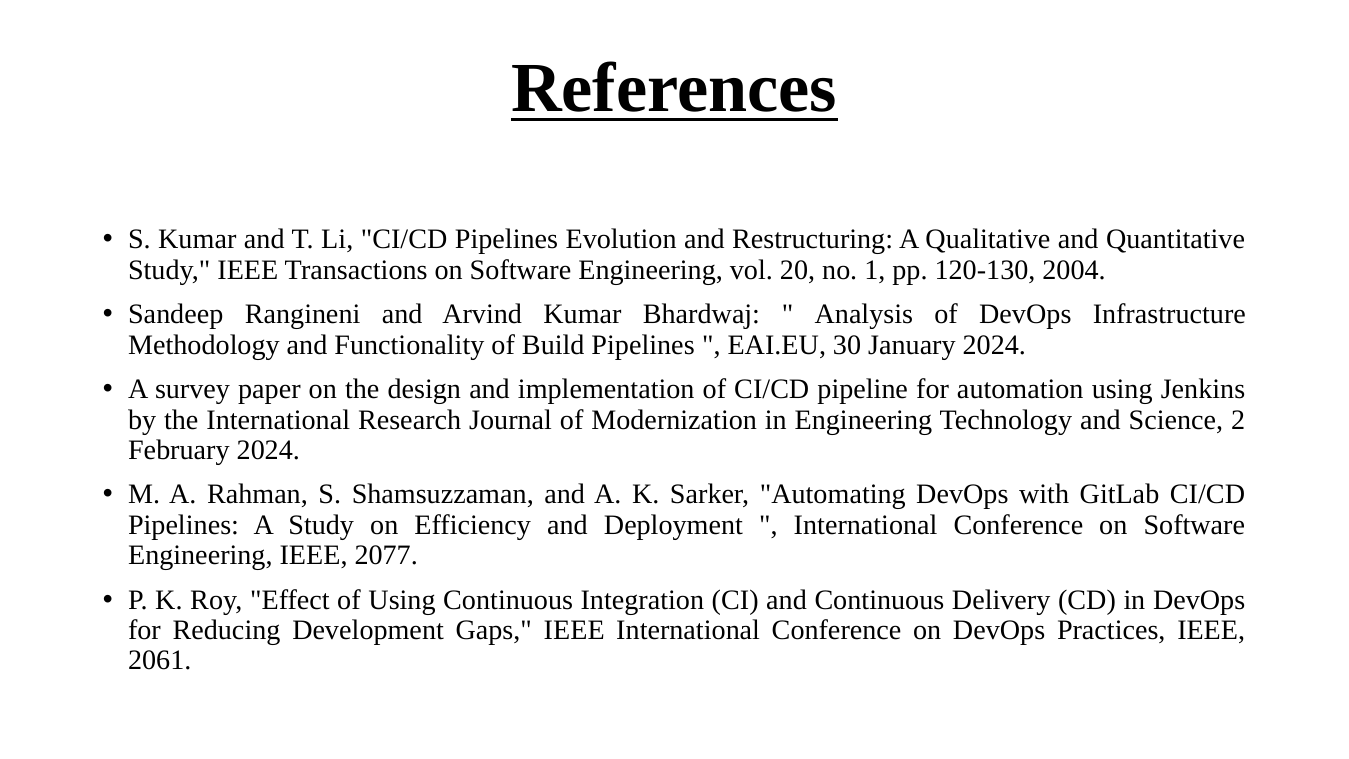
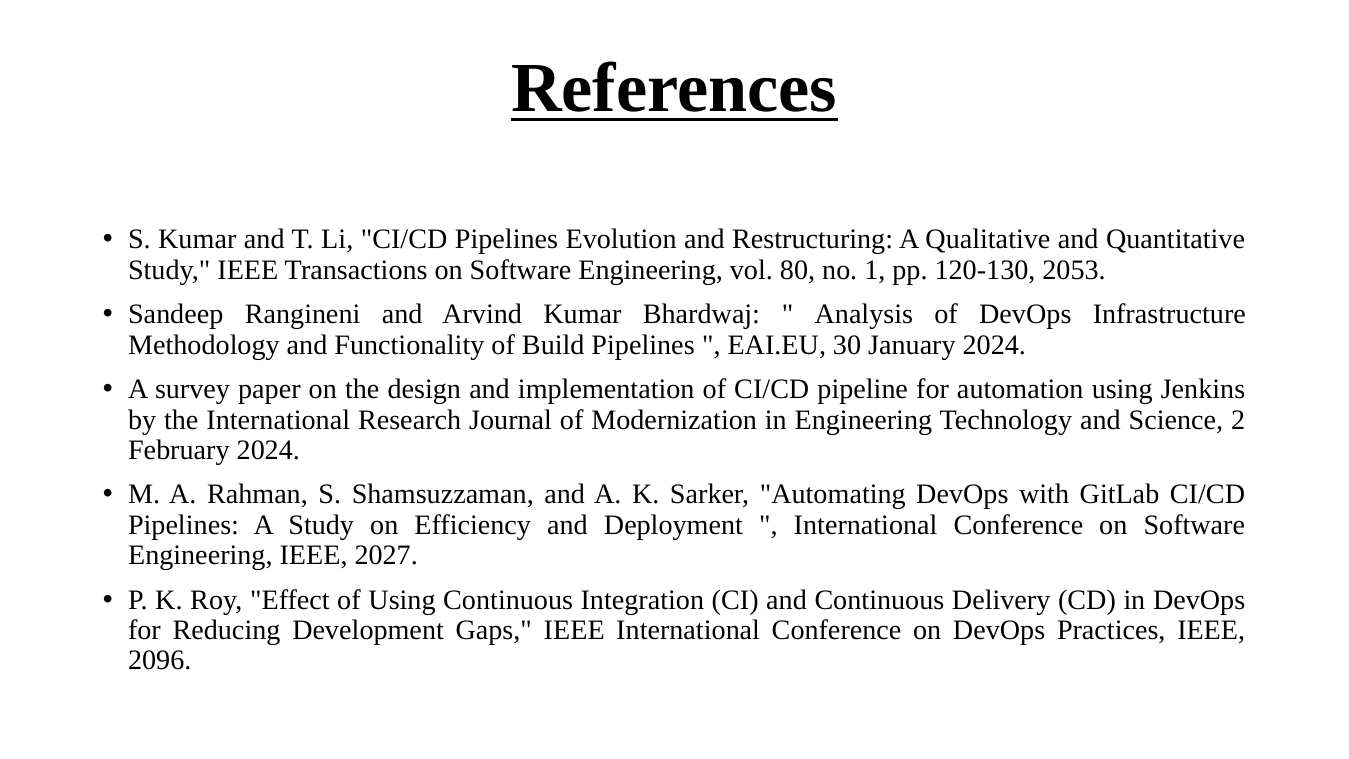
20: 20 -> 80
2004: 2004 -> 2053
2077: 2077 -> 2027
2061: 2061 -> 2096
